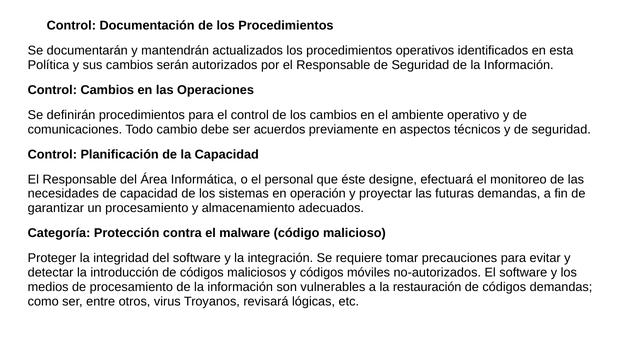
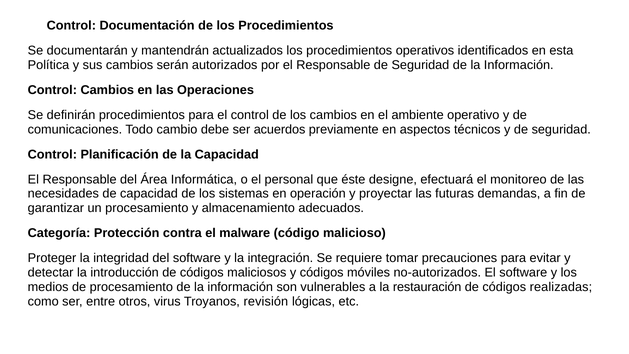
códigos demandas: demandas -> realizadas
revisará: revisará -> revisión
